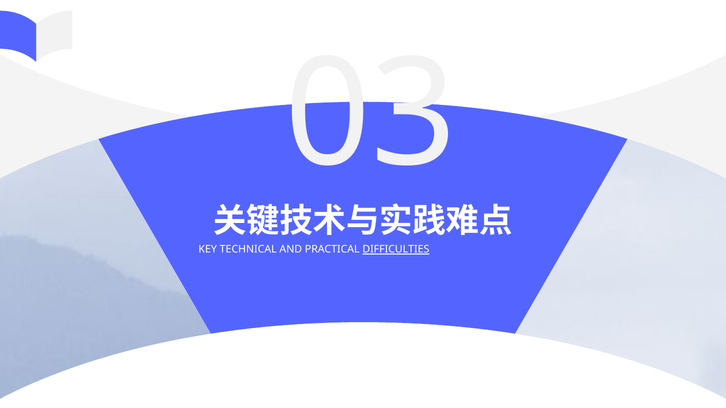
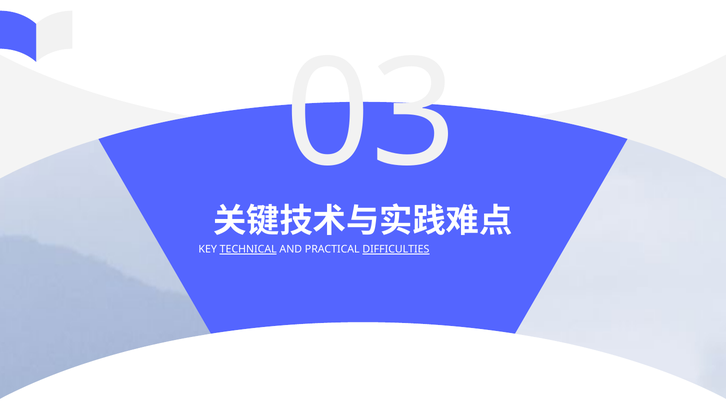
TECHNICAL underline: none -> present
